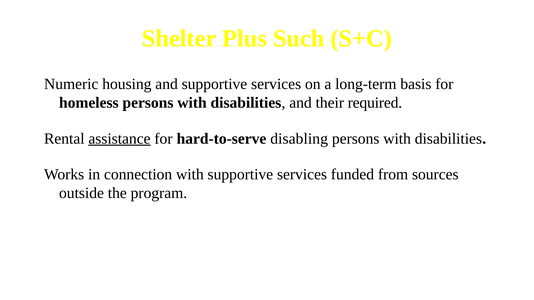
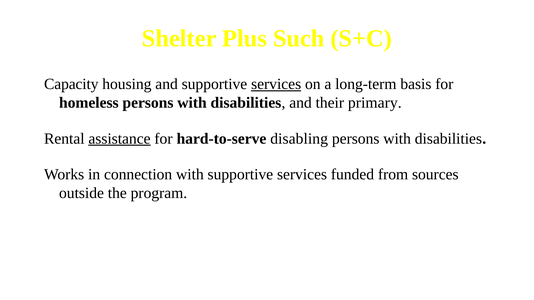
Numeric: Numeric -> Capacity
services at (276, 84) underline: none -> present
required: required -> primary
